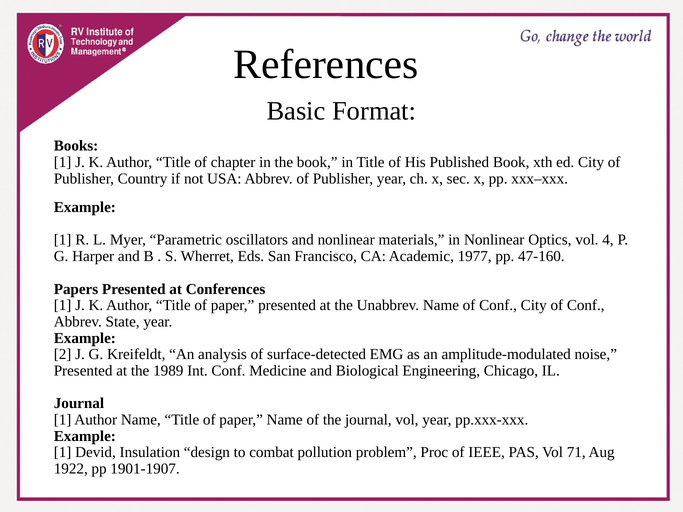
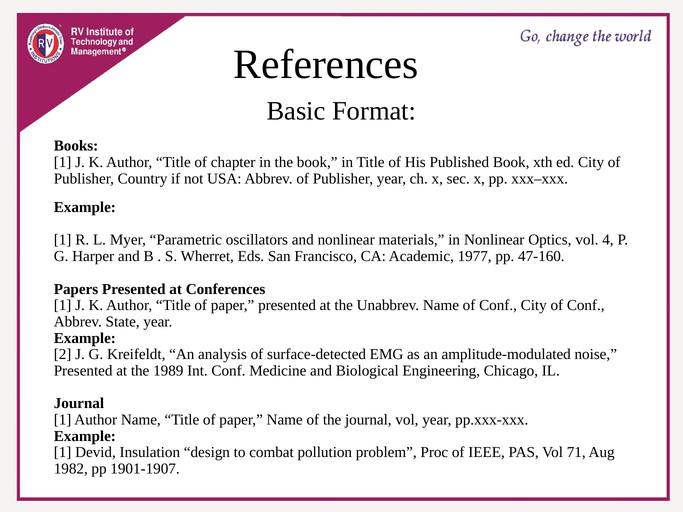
1922: 1922 -> 1982
